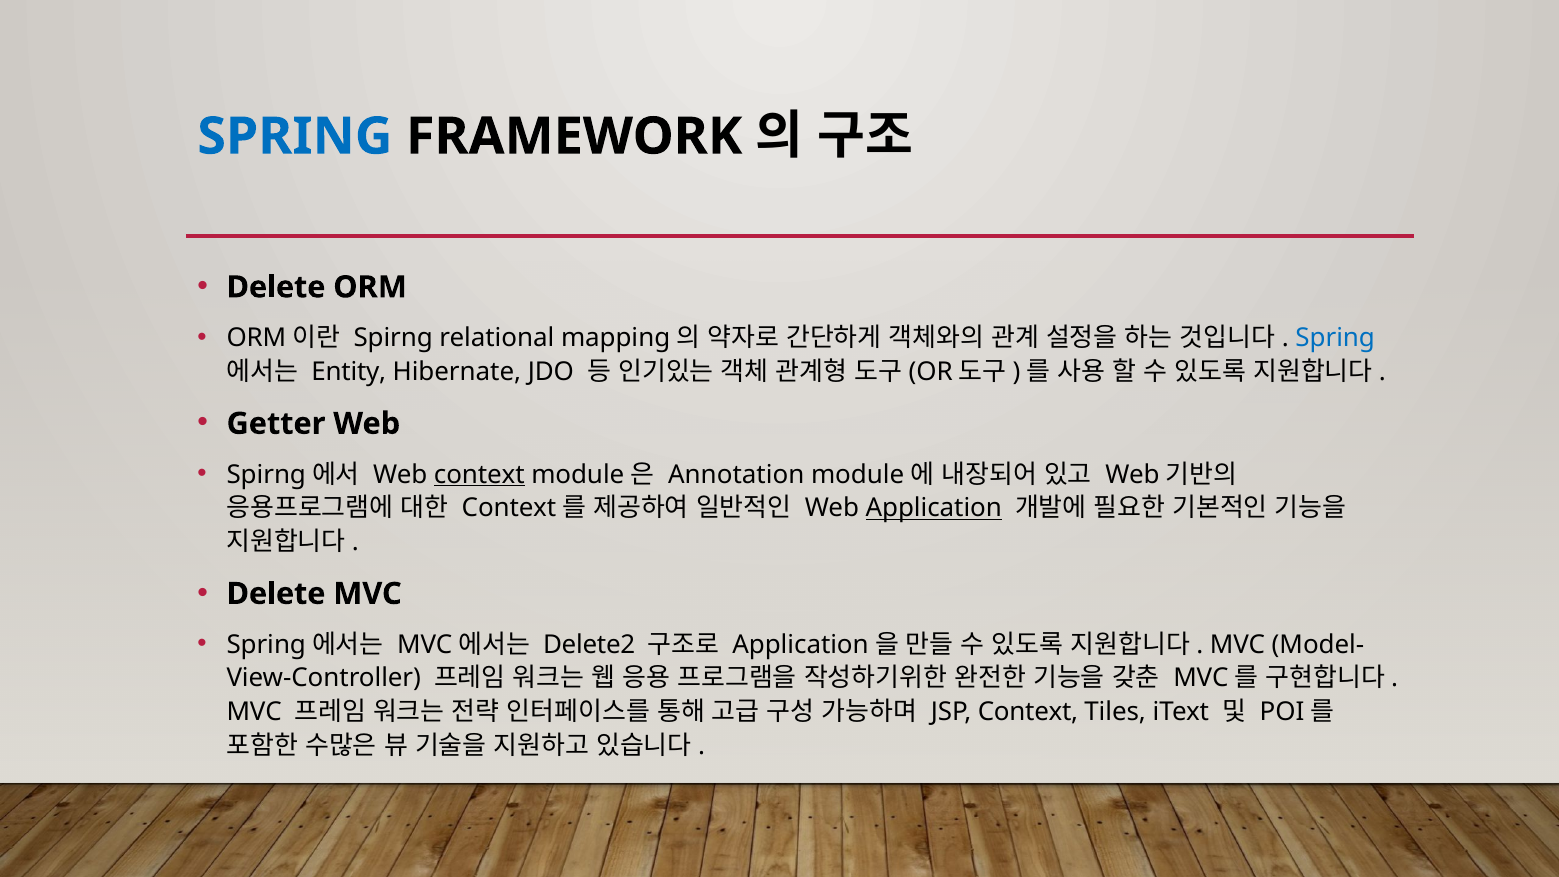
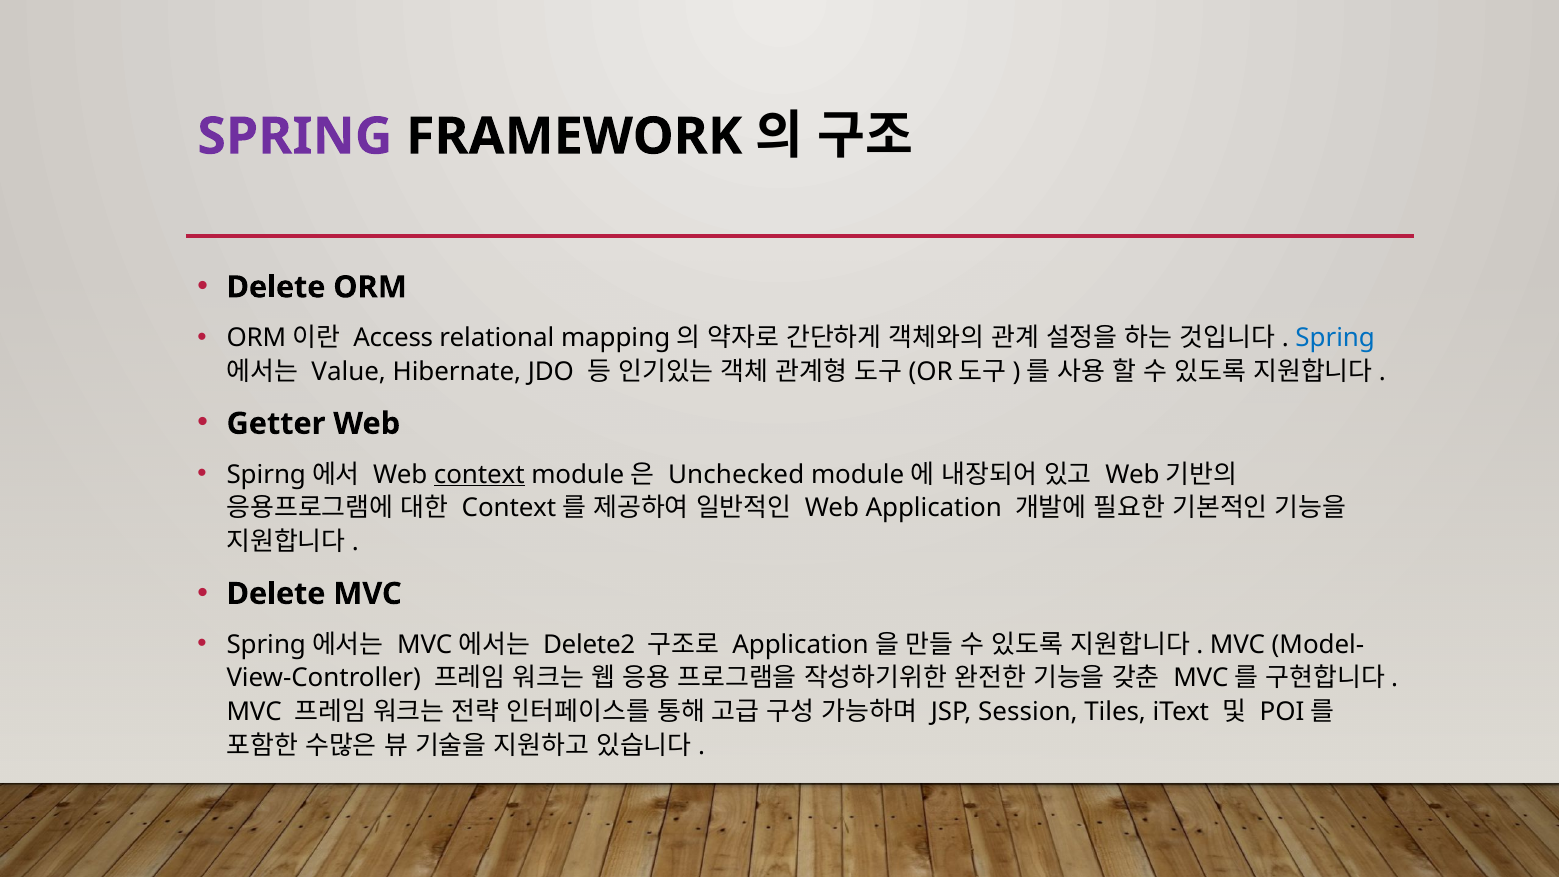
SPRING at (295, 137) colour: blue -> purple
Spirng: Spirng -> Access
Entity: Entity -> Value
Annotation: Annotation -> Unchecked
Application underline: present -> none
JSP Context: Context -> Session
